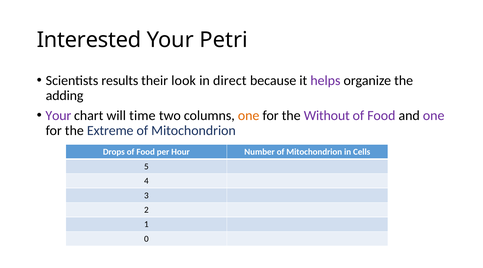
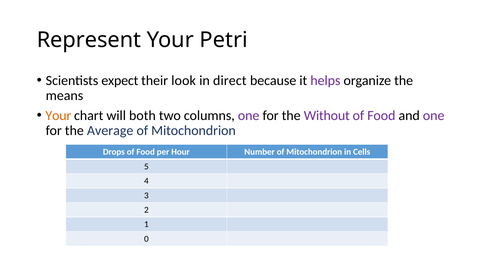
Interested: Interested -> Represent
results: results -> expect
adding: adding -> means
Your at (58, 116) colour: purple -> orange
time: time -> both
one at (249, 116) colour: orange -> purple
Extreme: Extreme -> Average
